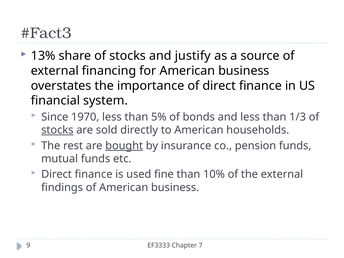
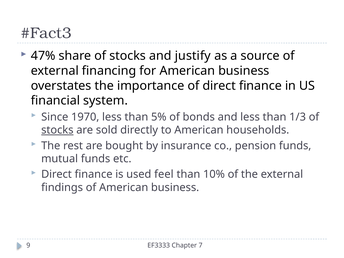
13%: 13% -> 47%
bought underline: present -> none
fine: fine -> feel
